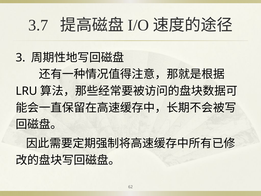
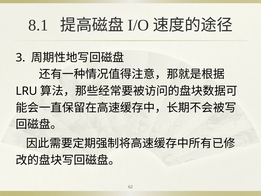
3.7: 3.7 -> 8.1
